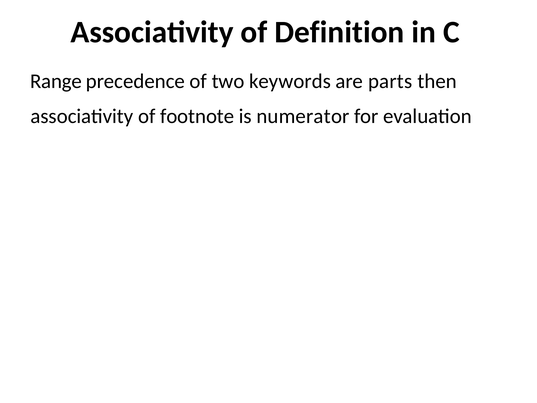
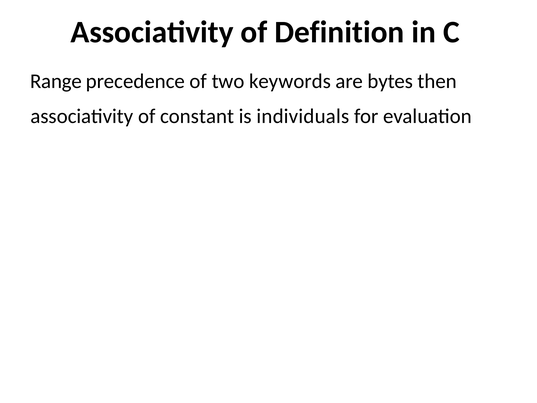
parts: parts -> bytes
footnote: footnote -> constant
numerator: numerator -> individuals
